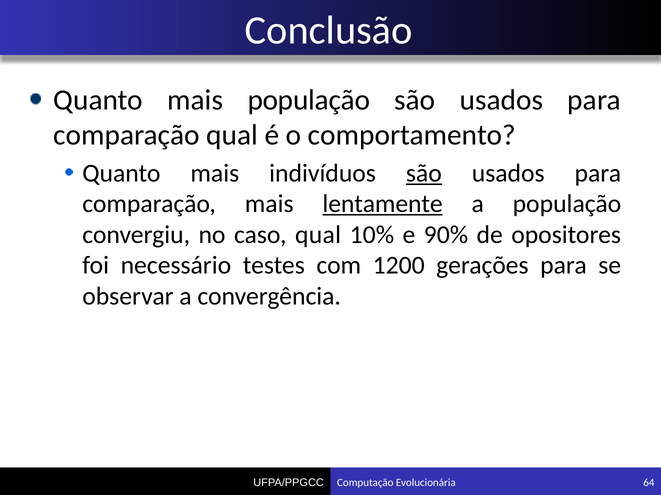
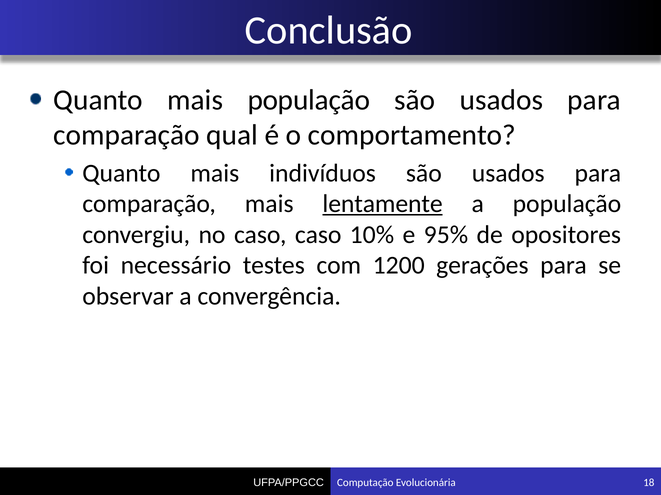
são at (424, 173) underline: present -> none
caso qual: qual -> caso
90%: 90% -> 95%
64: 64 -> 18
